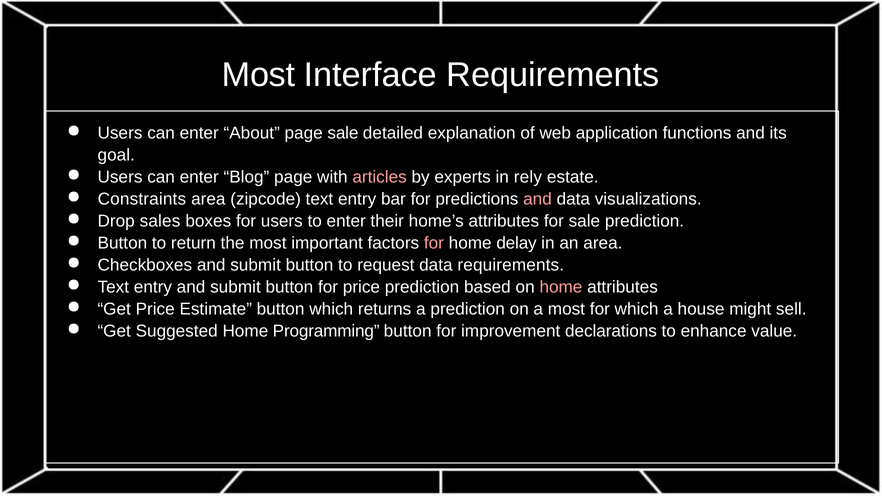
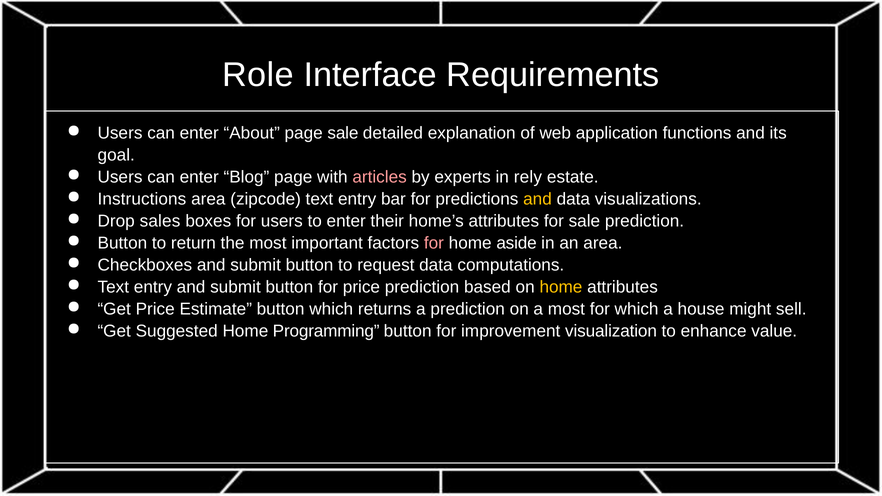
Most at (258, 75): Most -> Role
Constraints: Constraints -> Instructions
and at (537, 199) colour: pink -> yellow
delay: delay -> aside
data requirements: requirements -> computations
home at (561, 287) colour: pink -> yellow
declarations: declarations -> visualization
